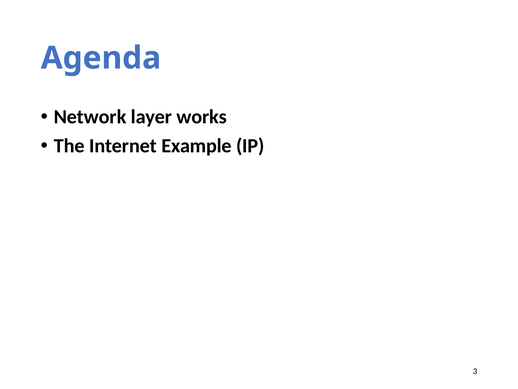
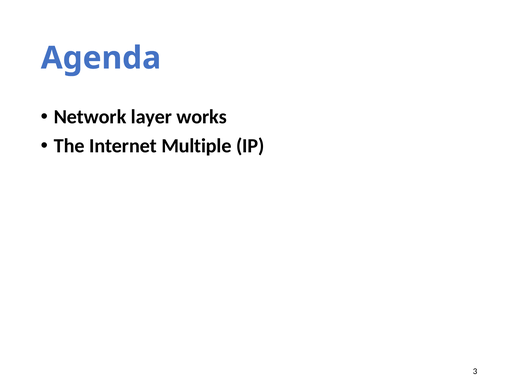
Example: Example -> Multiple
